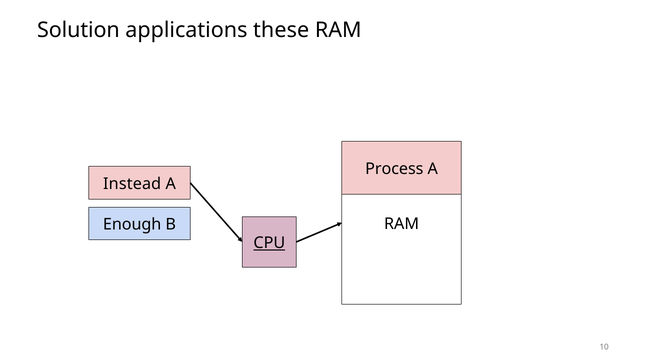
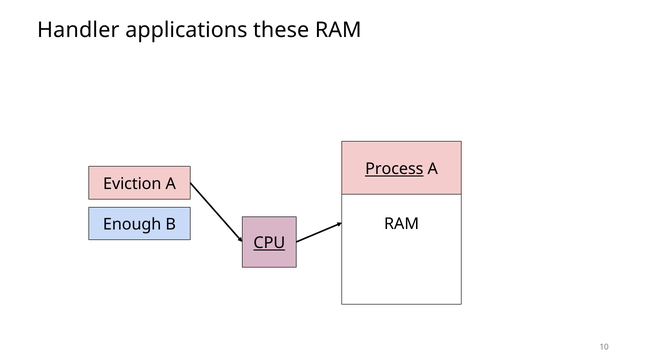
Solution: Solution -> Handler
Process underline: none -> present
Instead: Instead -> Eviction
